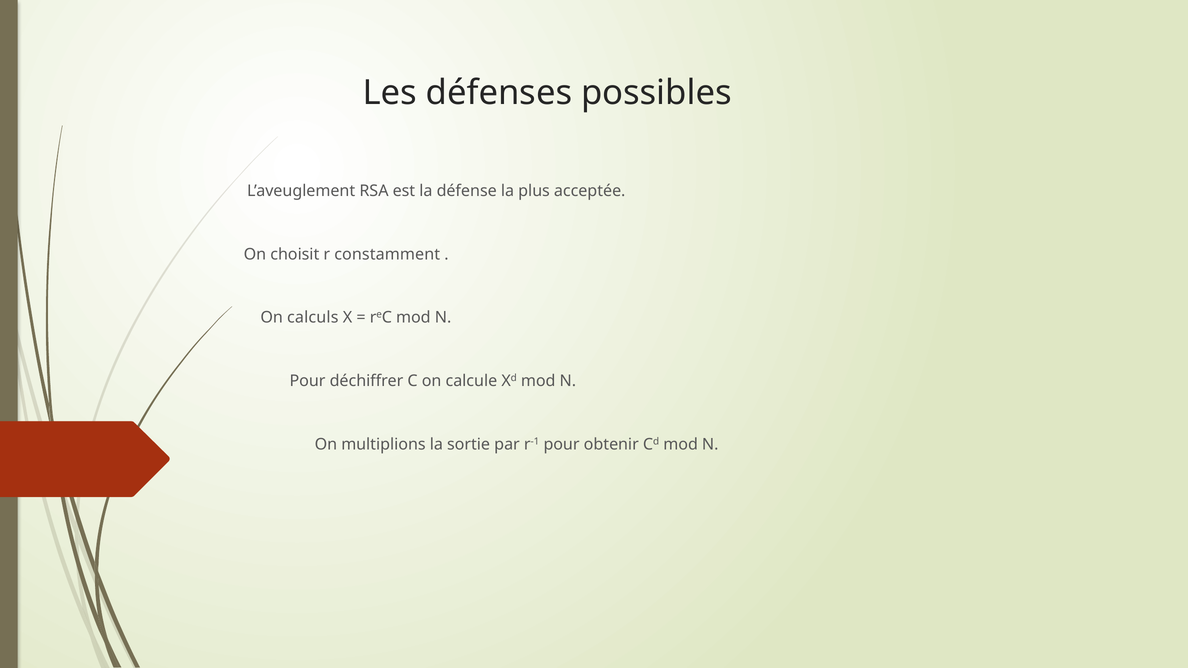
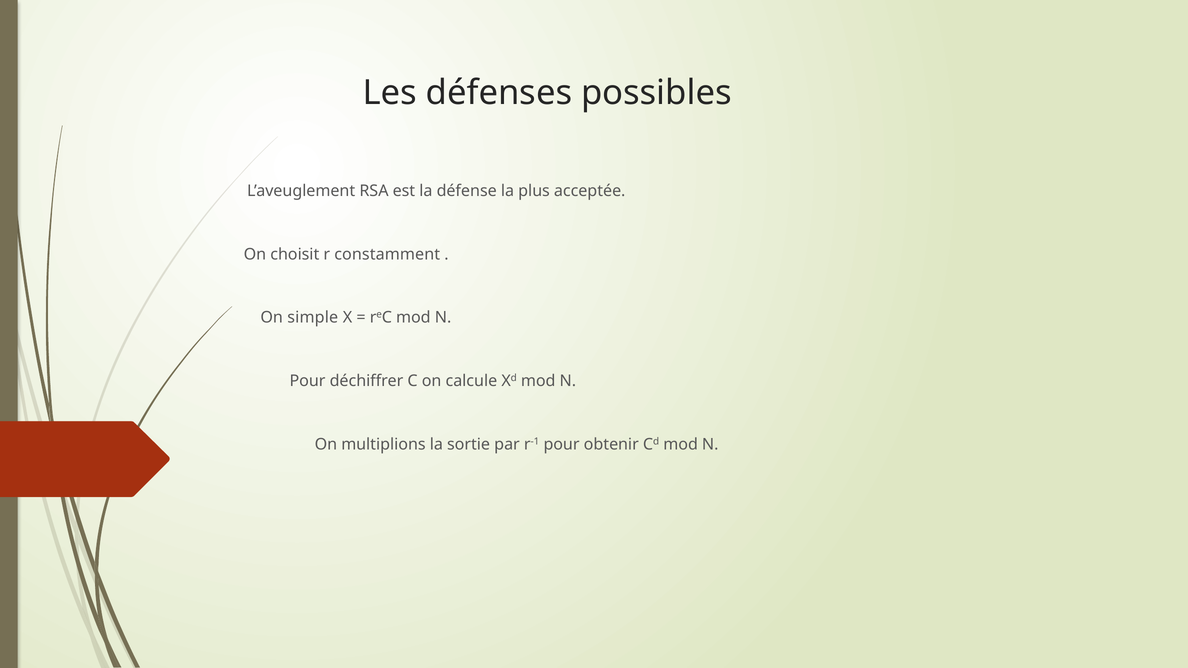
calculs: calculs -> simple
